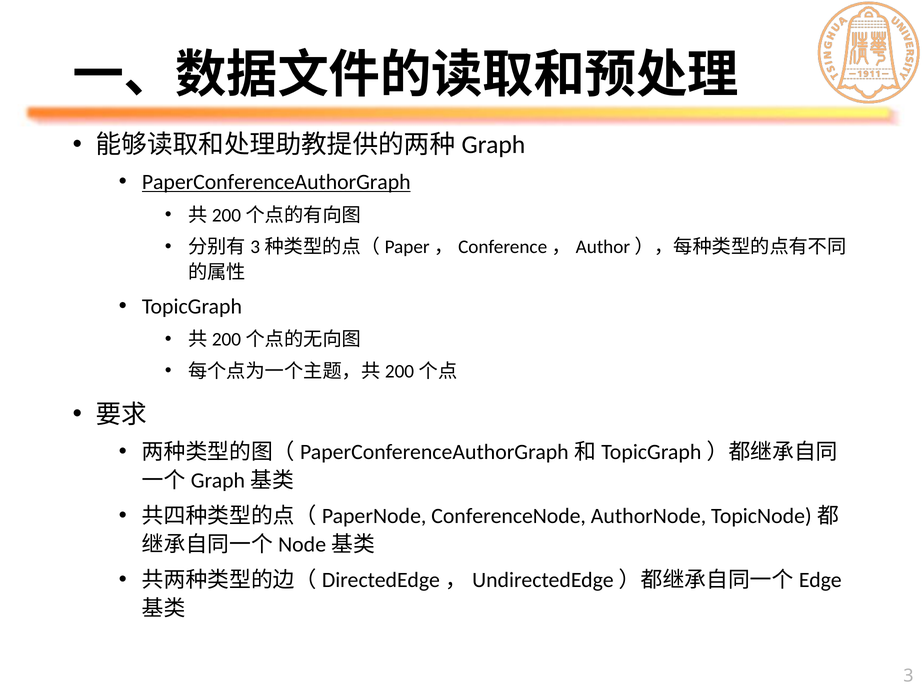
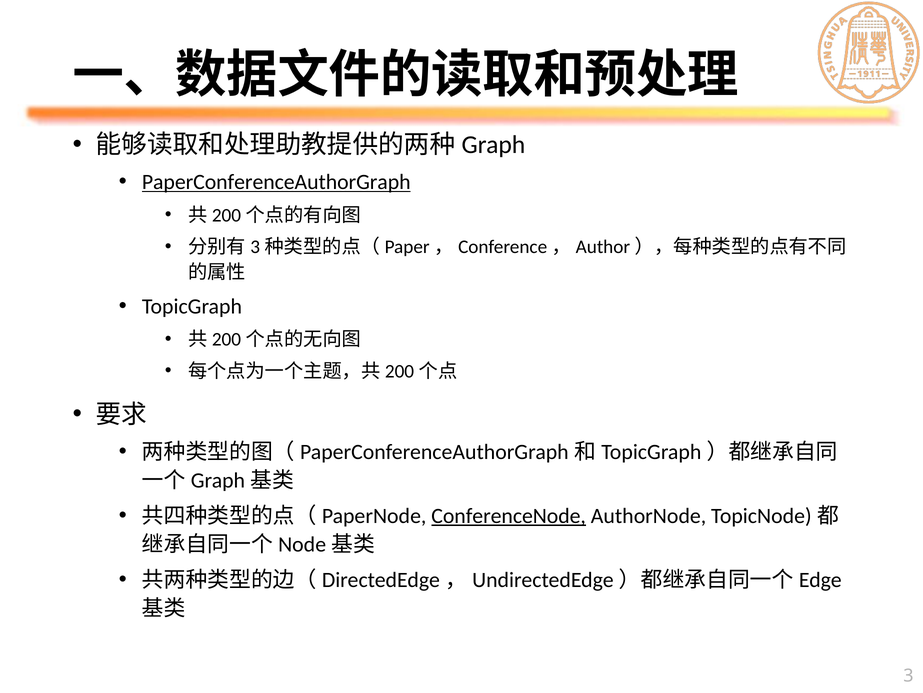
ConferenceNode underline: none -> present
